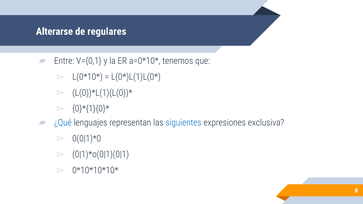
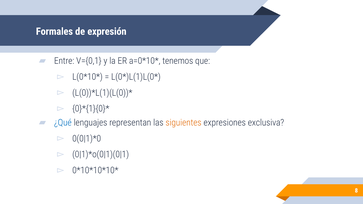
Alterarse: Alterarse -> Formales
regulares: regulares -> expresión
siguientes colour: blue -> orange
